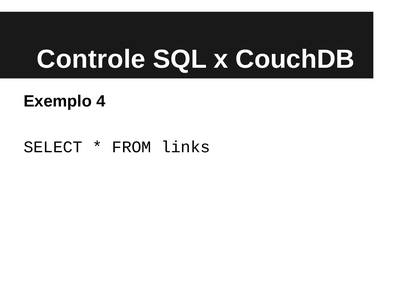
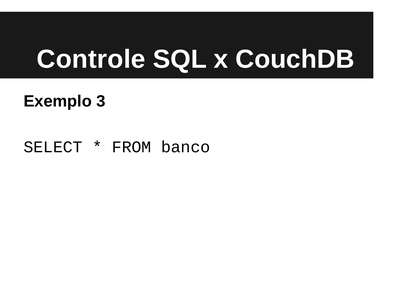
4: 4 -> 3
links: links -> banco
